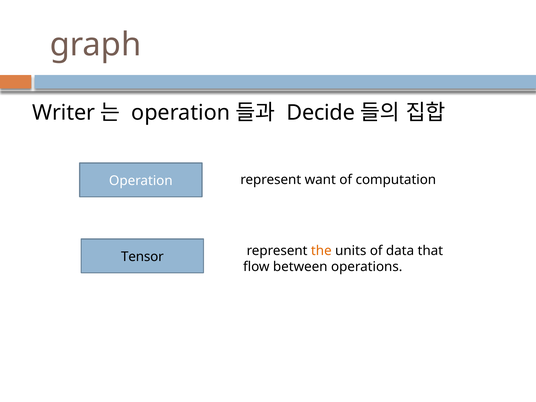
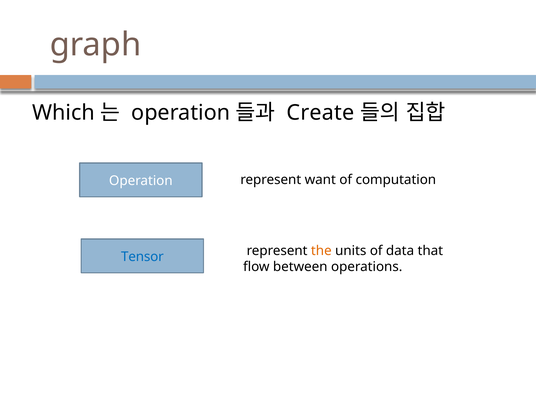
Writer: Writer -> Which
Decide: Decide -> Create
Tensor colour: black -> blue
